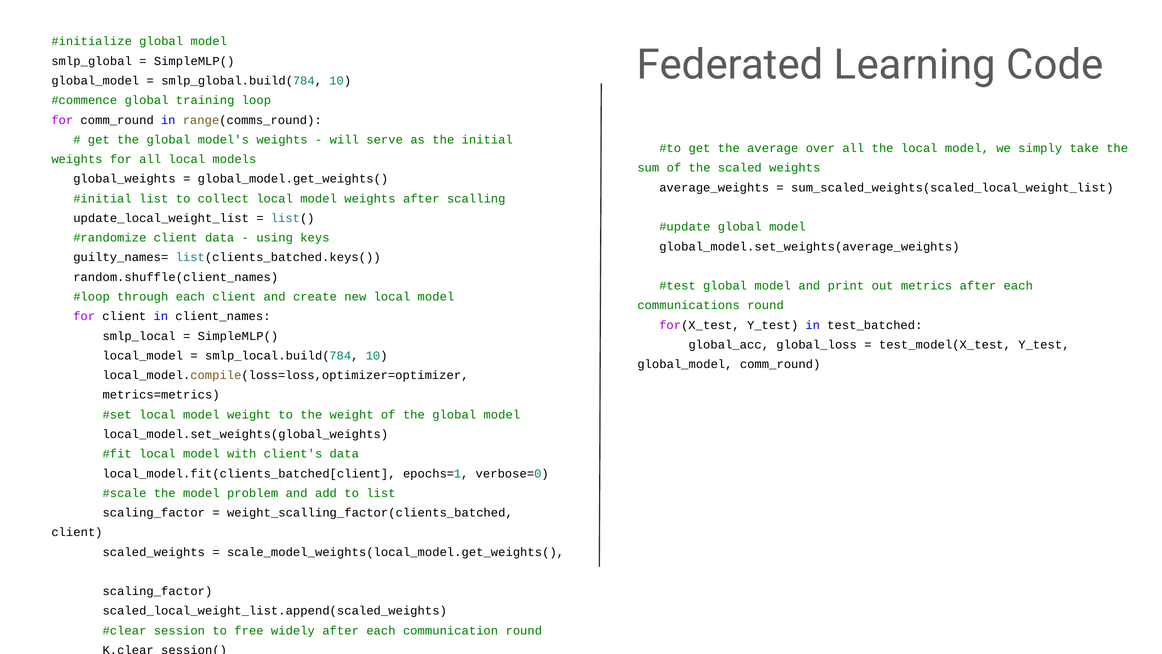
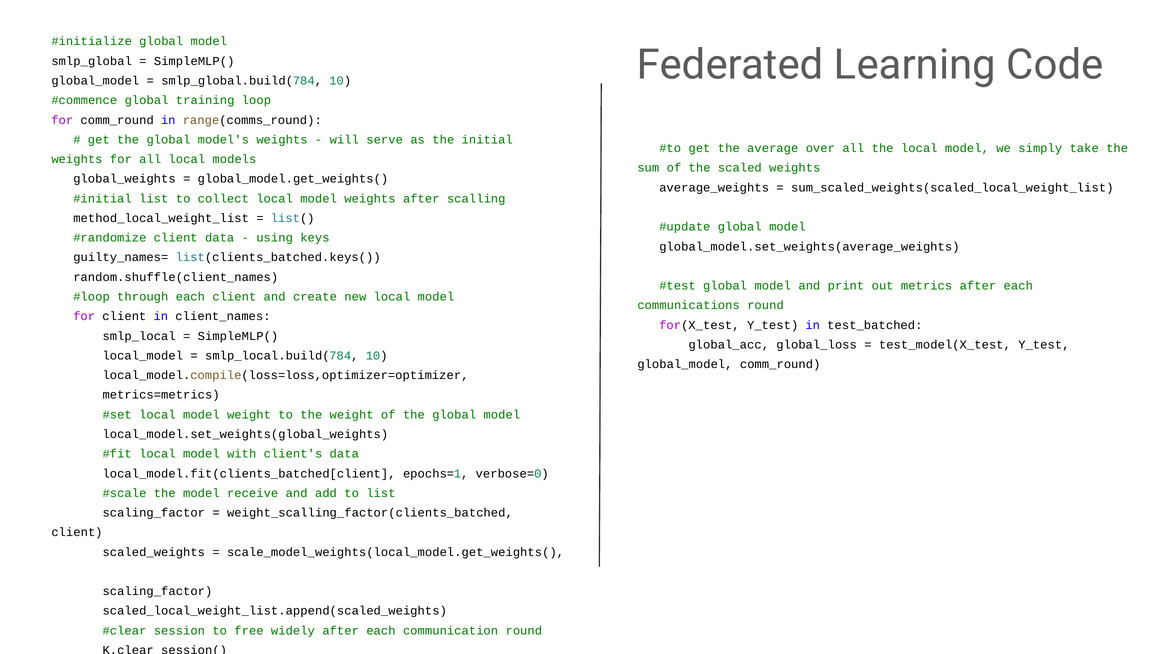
update_local_weight_list: update_local_weight_list -> method_local_weight_list
problem: problem -> receive
